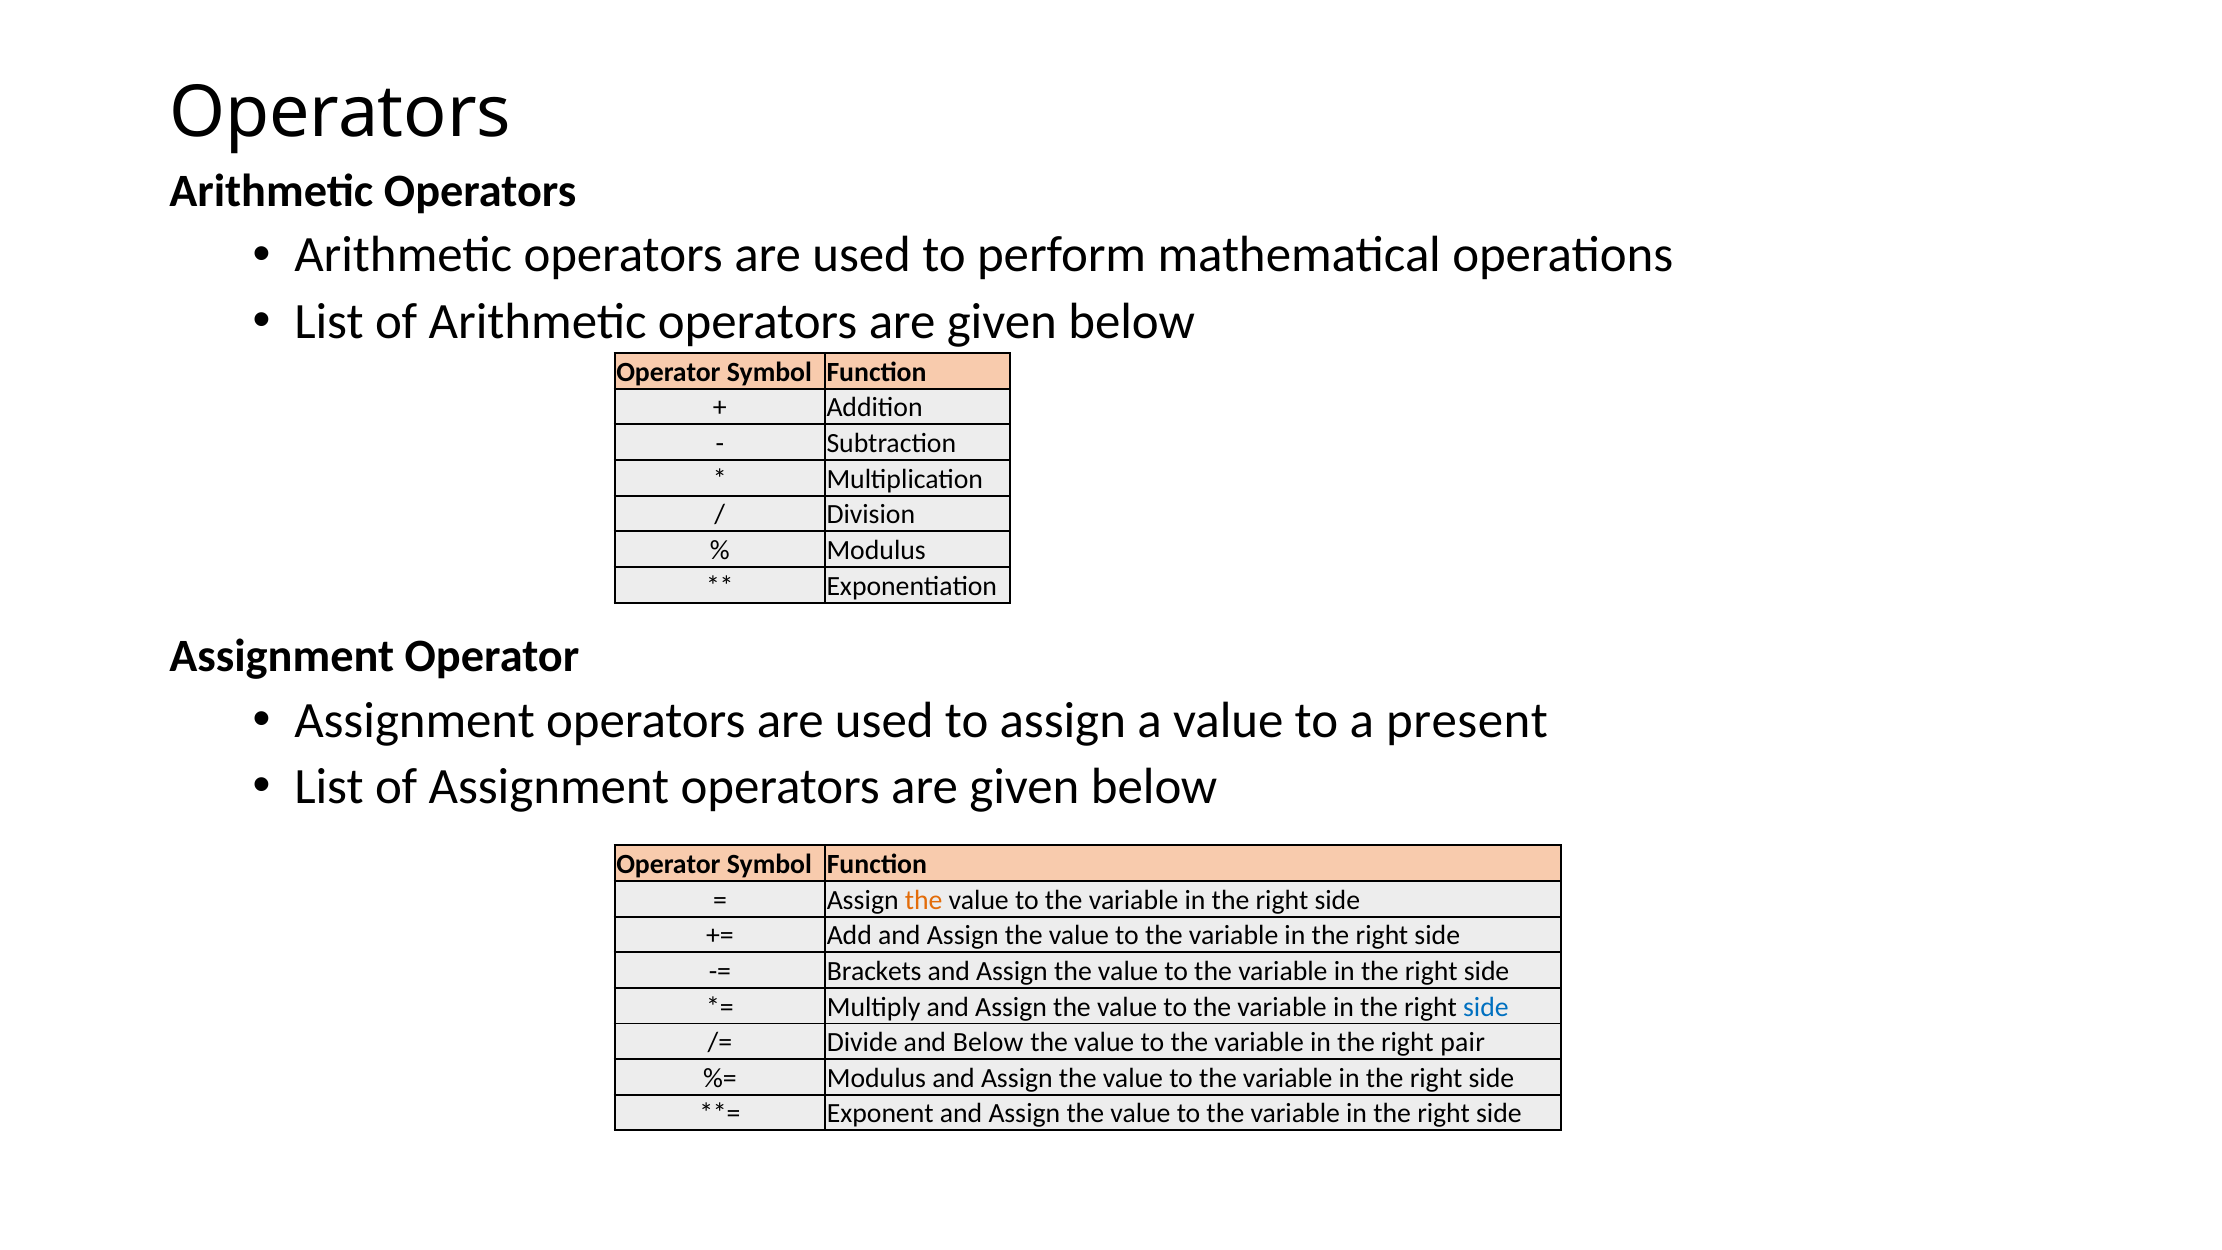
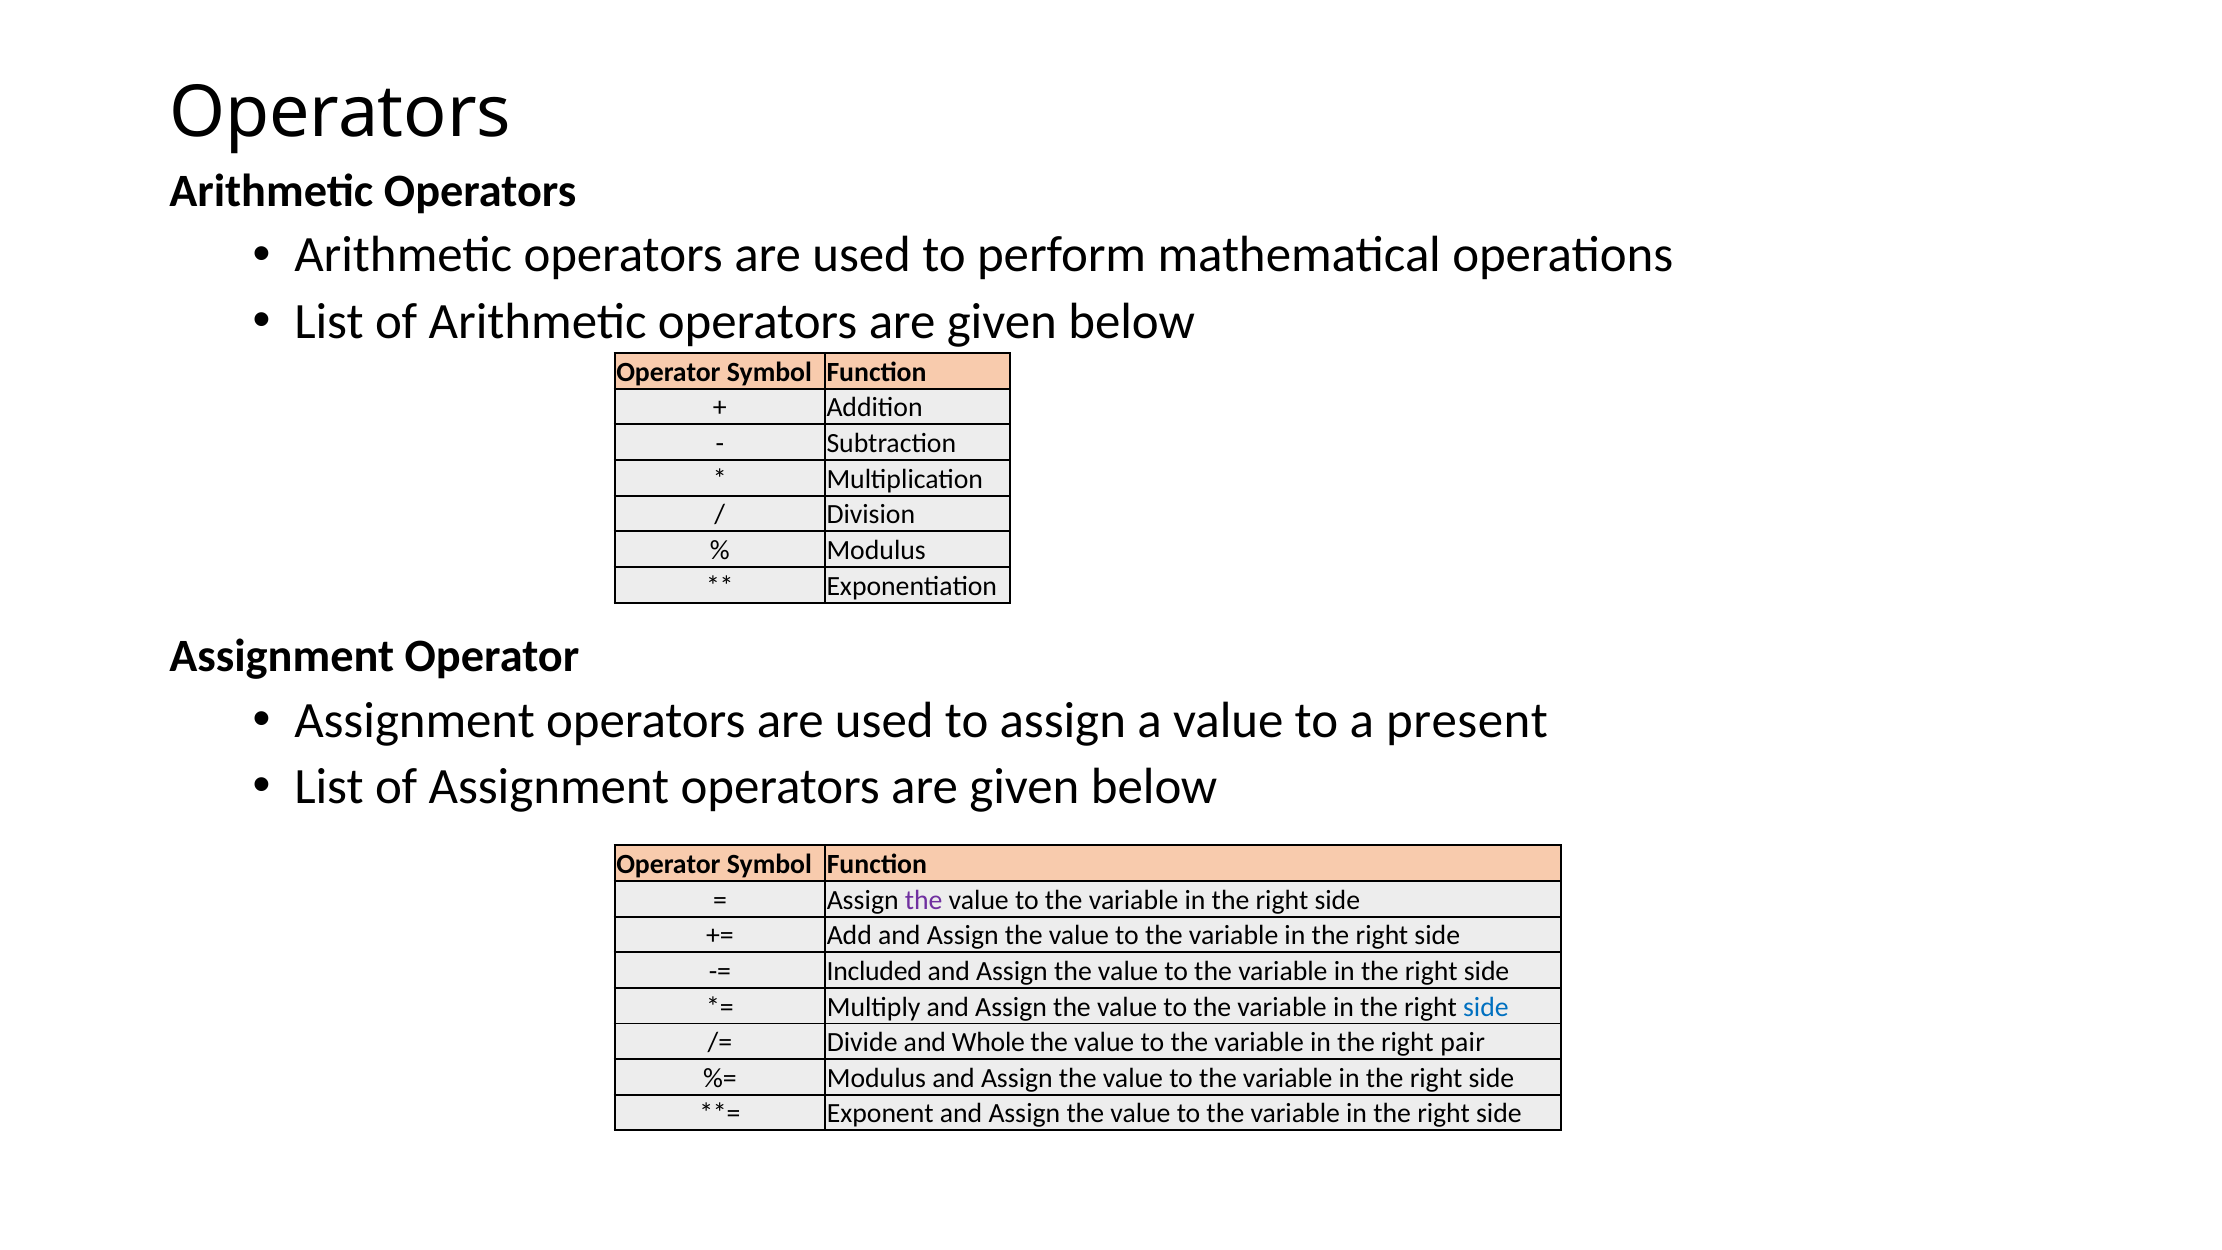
the at (924, 900) colour: orange -> purple
Brackets: Brackets -> Included
and Below: Below -> Whole
